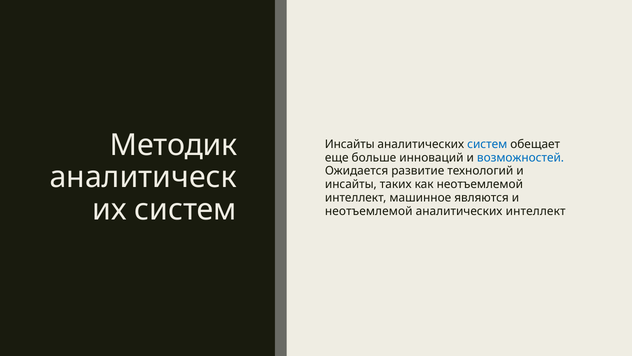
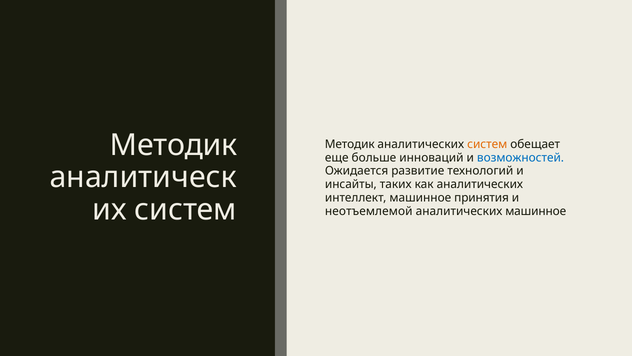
Инсайты at (350, 144): Инсайты -> Методик
систем at (487, 144) colour: blue -> orange
как неотъемлемой: неотъемлемой -> аналитических
являются: являются -> принятия
аналитических интеллект: интеллект -> машинное
